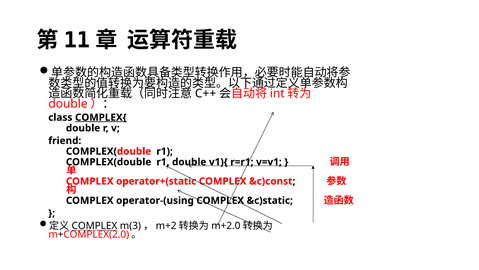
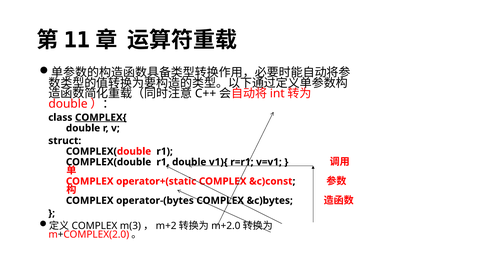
friend: friend -> struct
operator-(using: operator-(using -> operator-(bytes
&c)static: &c)static -> &c)bytes
COMPLEX at (94, 225) underline: present -> none
